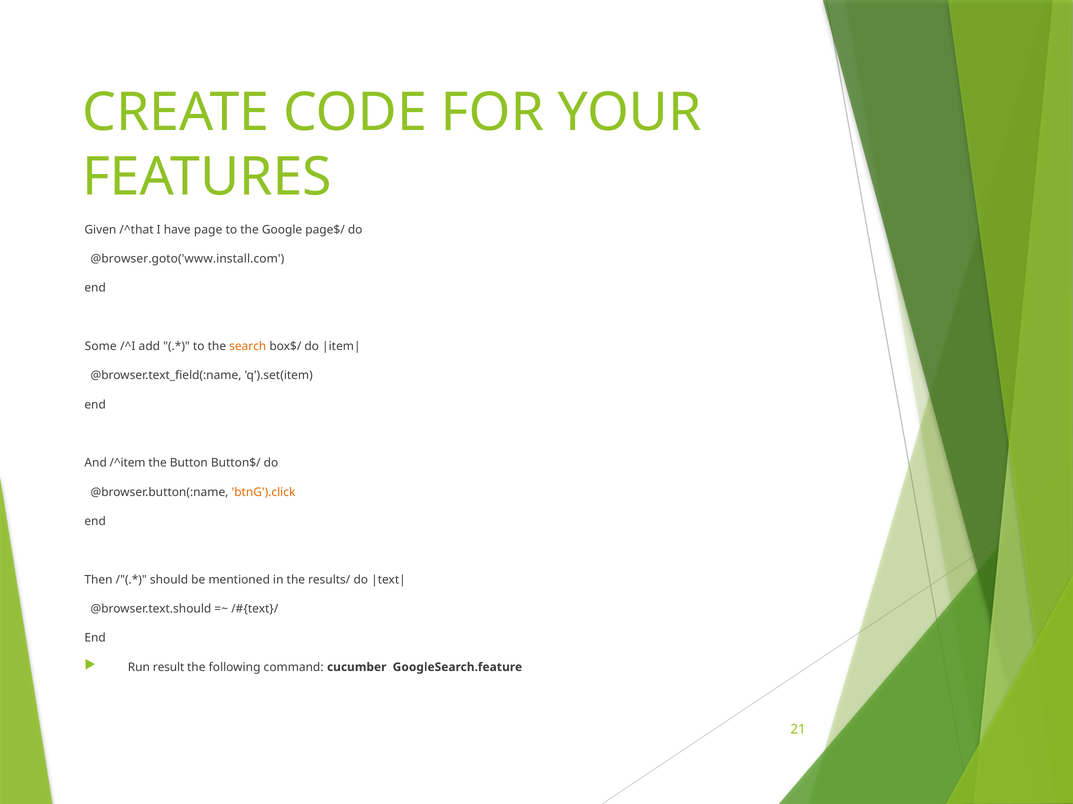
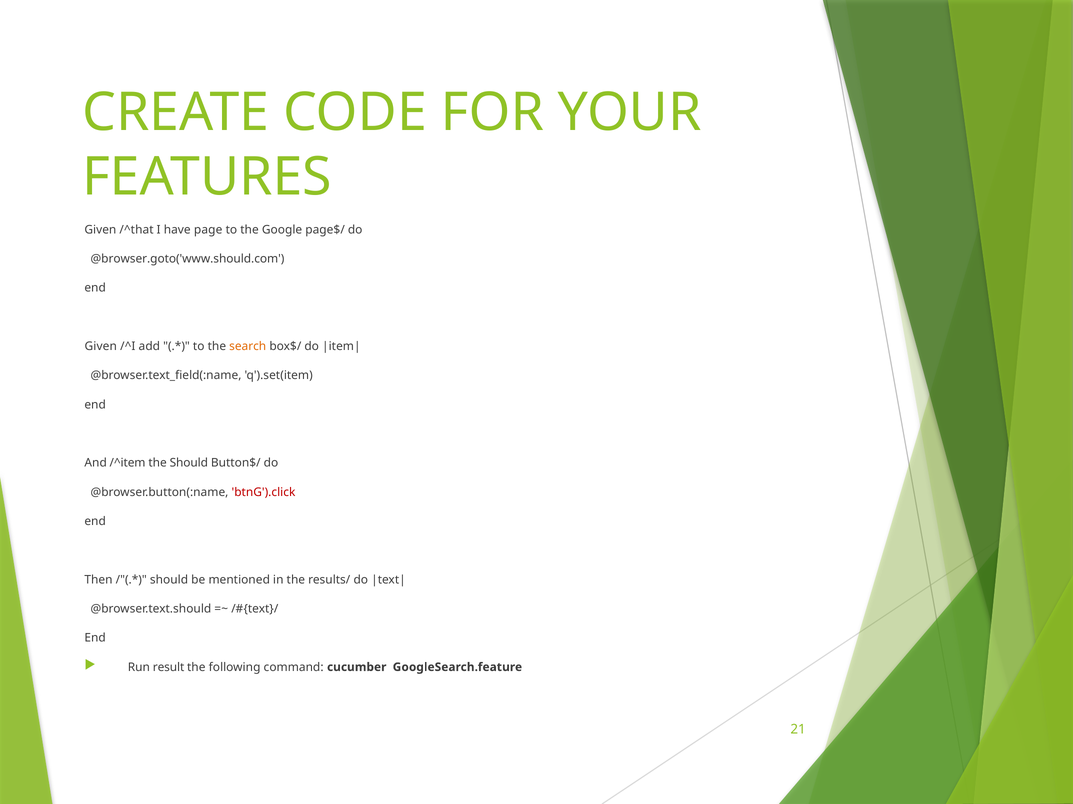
@browser.goto('www.install.com: @browser.goto('www.install.com -> @browser.goto('www.should.com
Some at (101, 347): Some -> Given
the Button: Button -> Should
btnG').click colour: orange -> red
